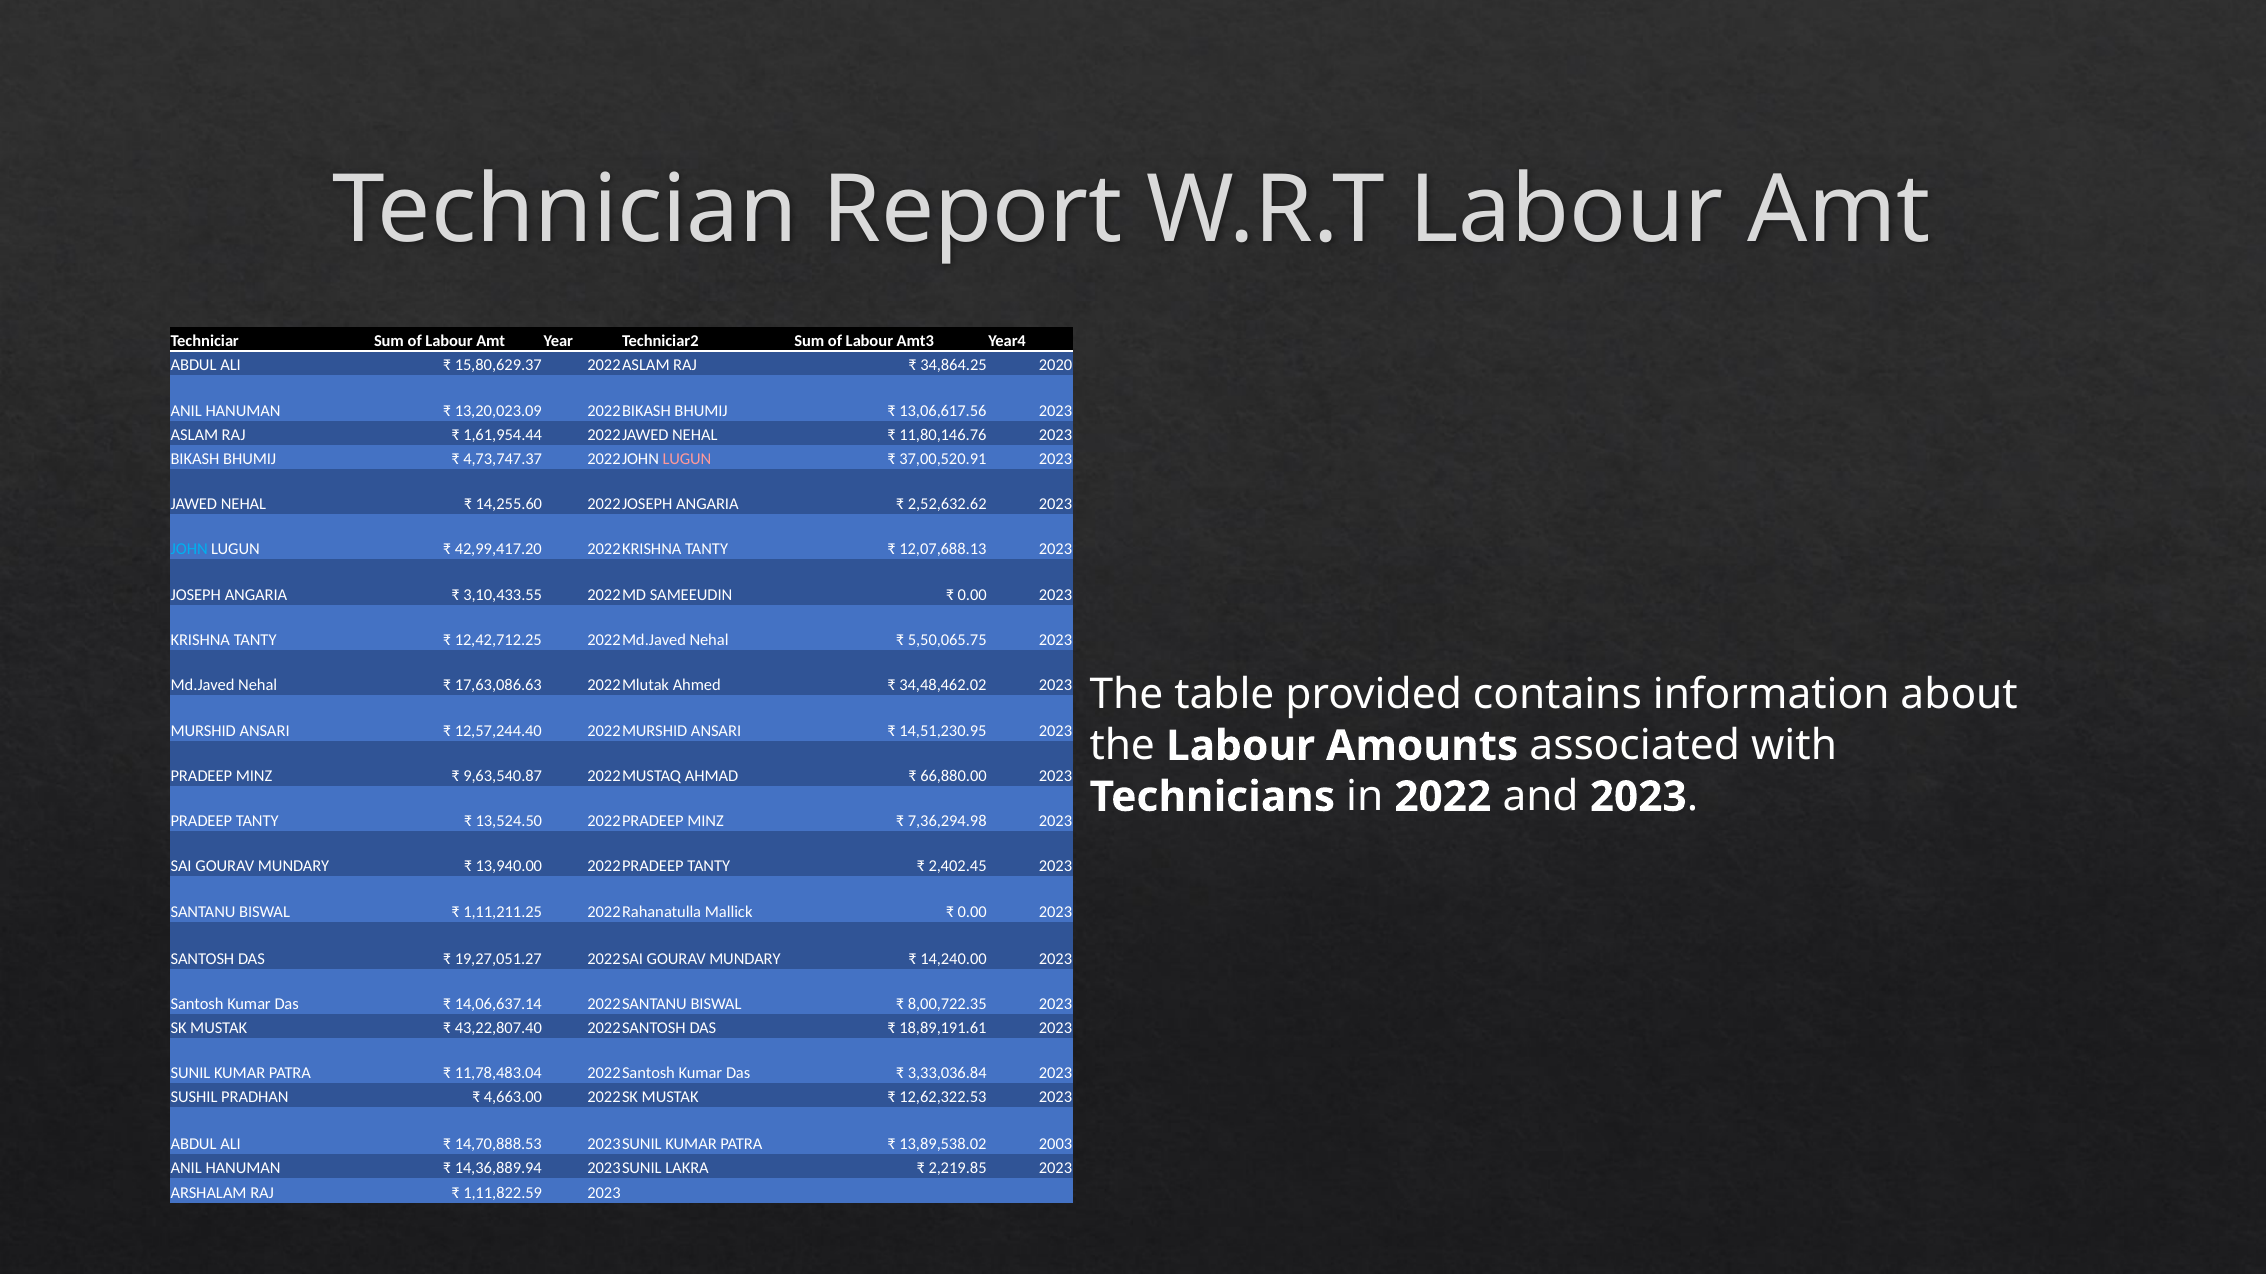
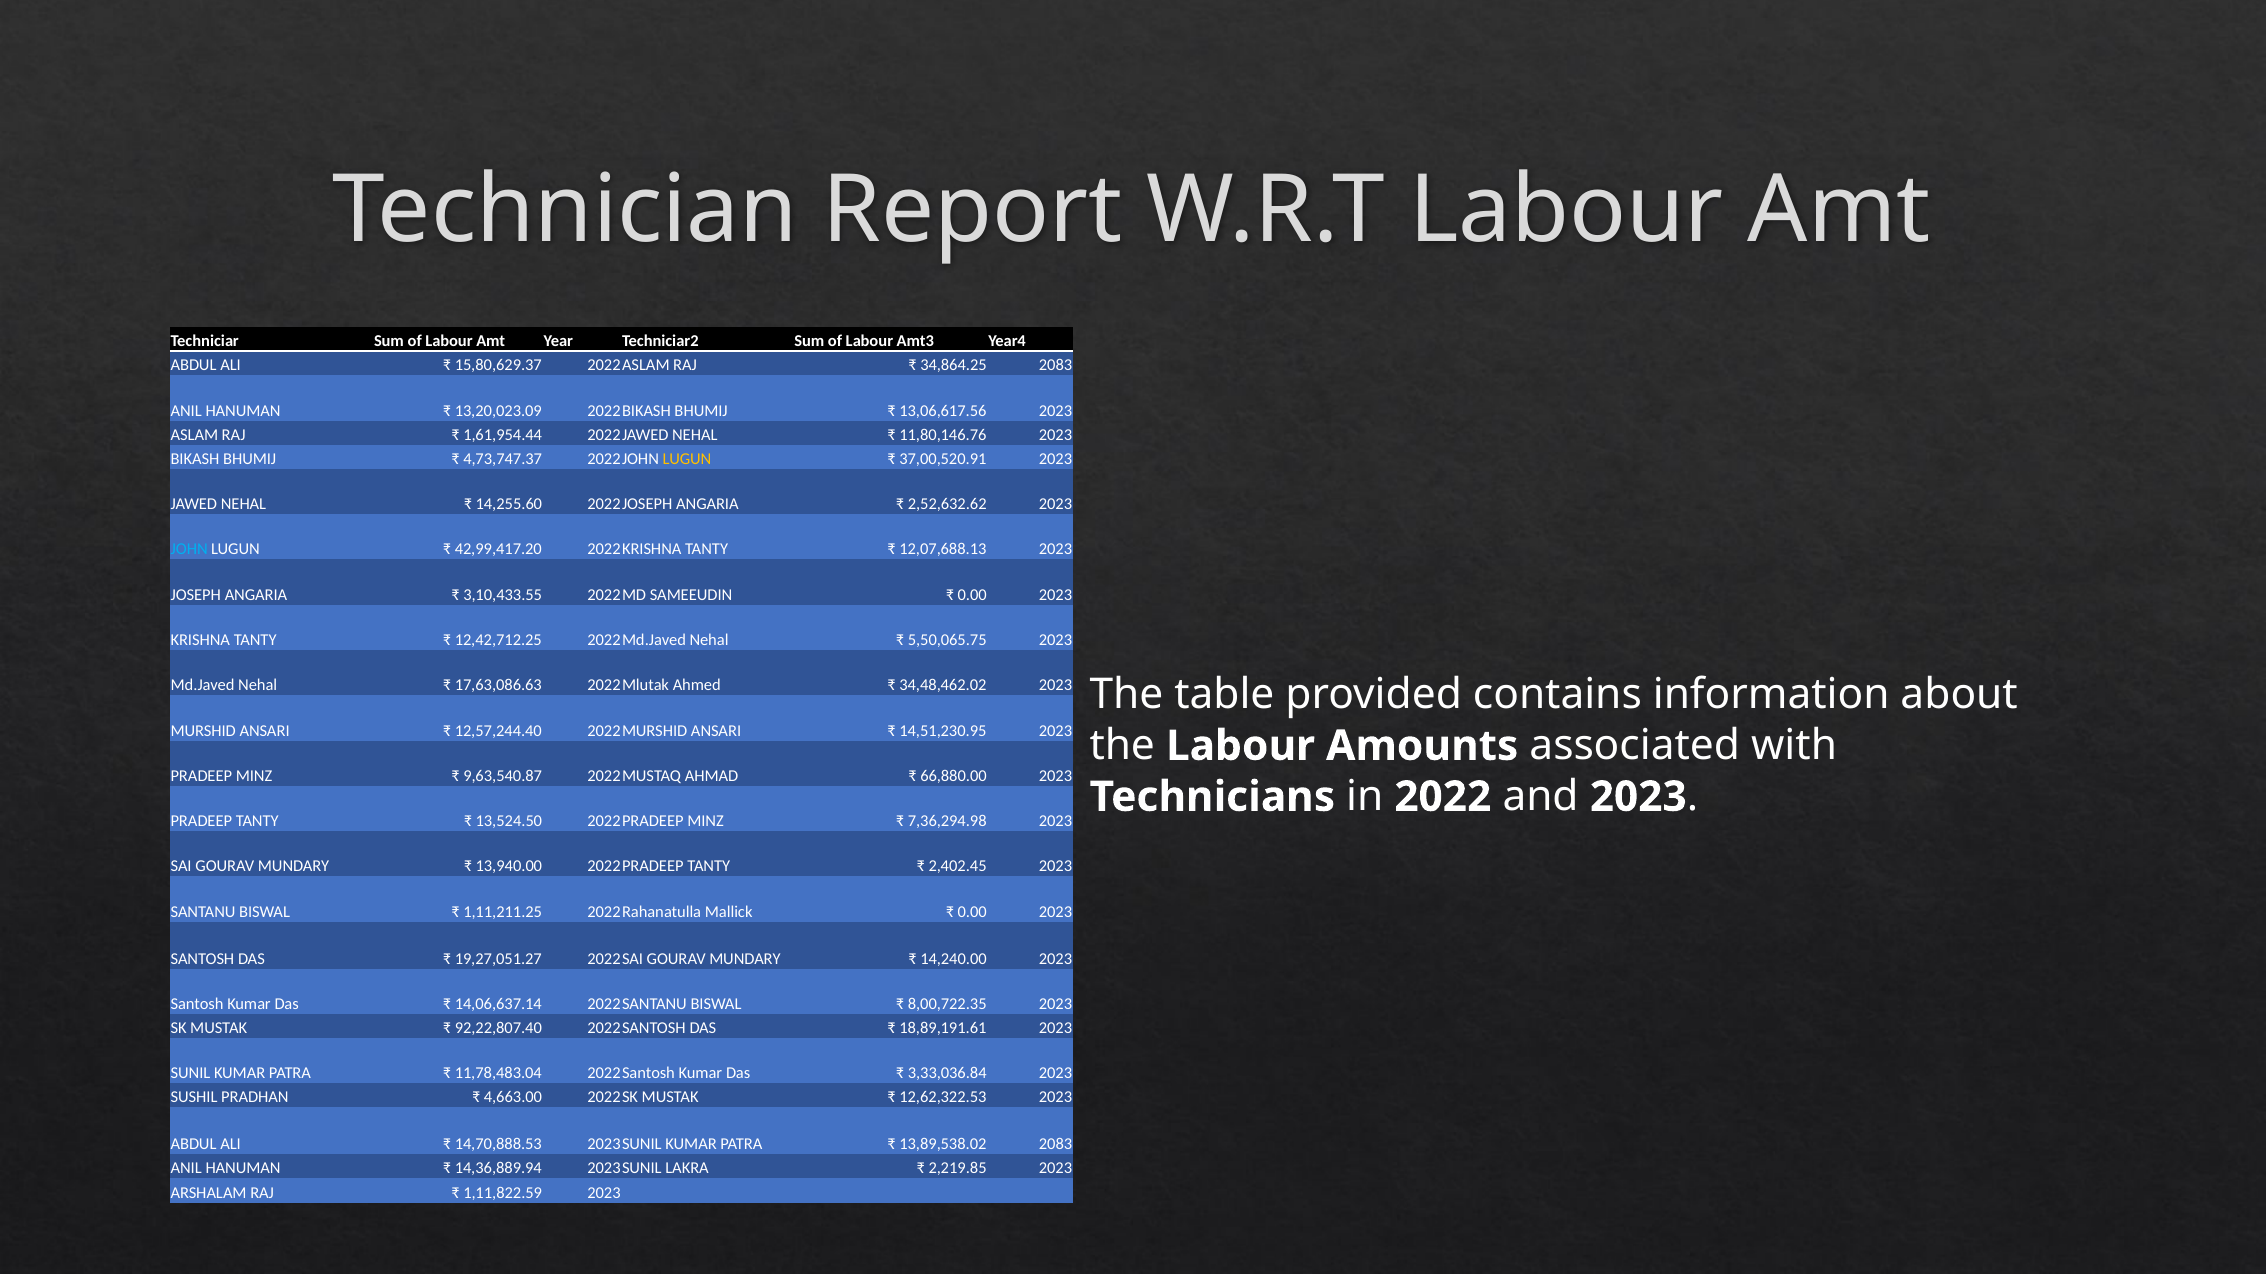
34,864.25 2020: 2020 -> 2083
LUGUN at (687, 459) colour: pink -> yellow
43,22,807.40: 43,22,807.40 -> 92,22,807.40
13,89,538.02 2003: 2003 -> 2083
